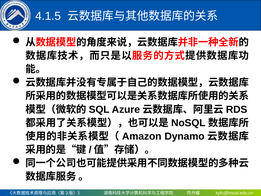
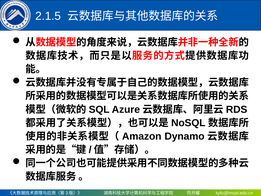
4.1.5: 4.1.5 -> 2.1.5
